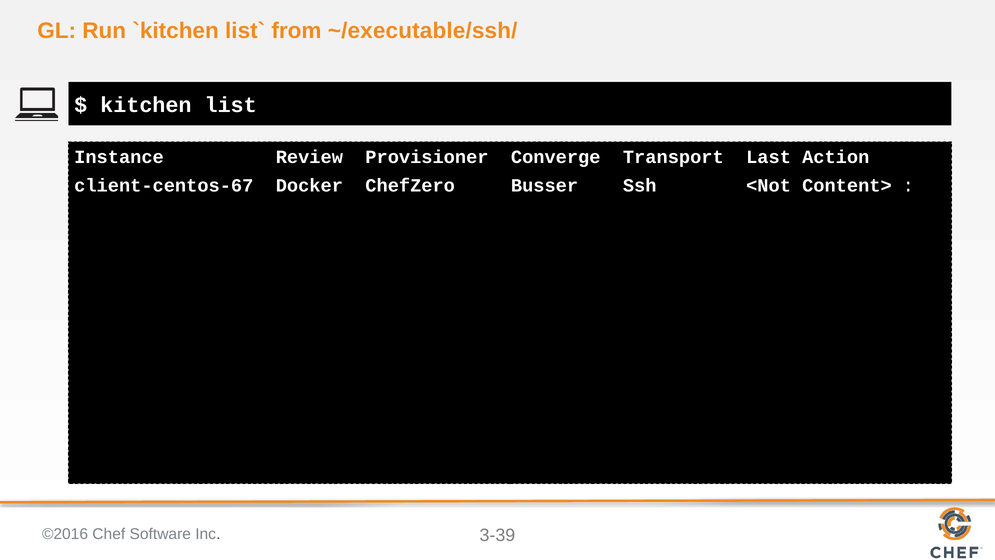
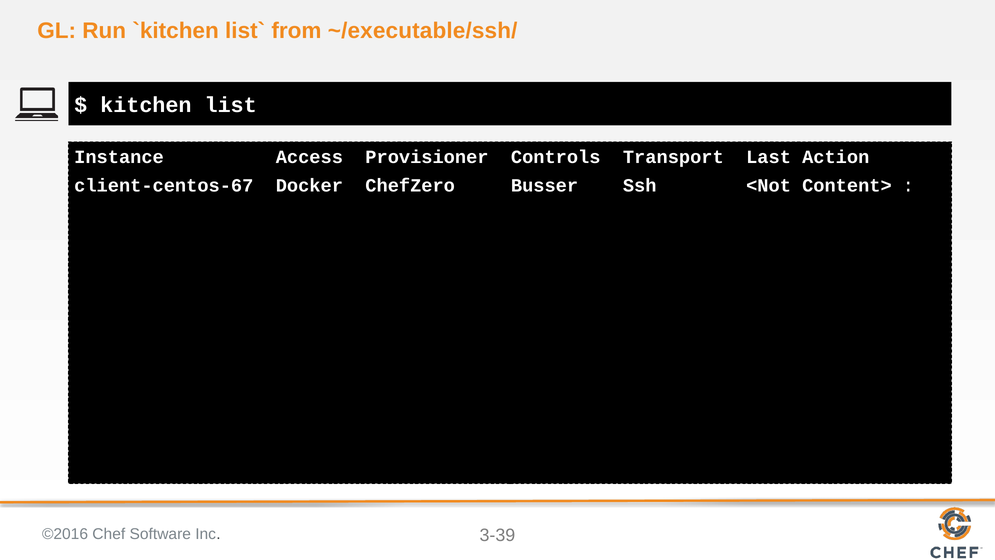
Review: Review -> Access
Converge: Converge -> Controls
